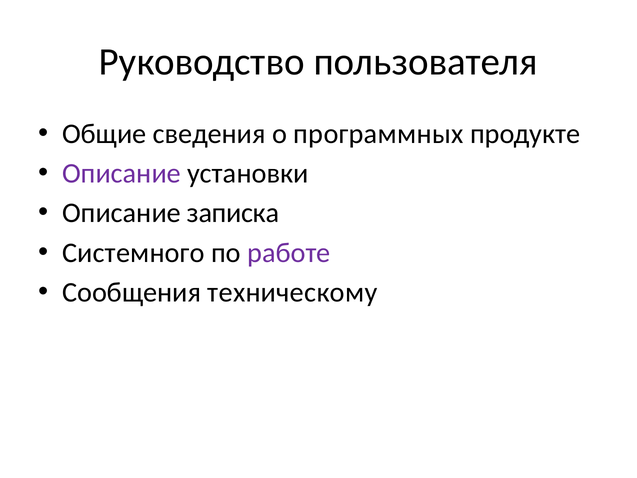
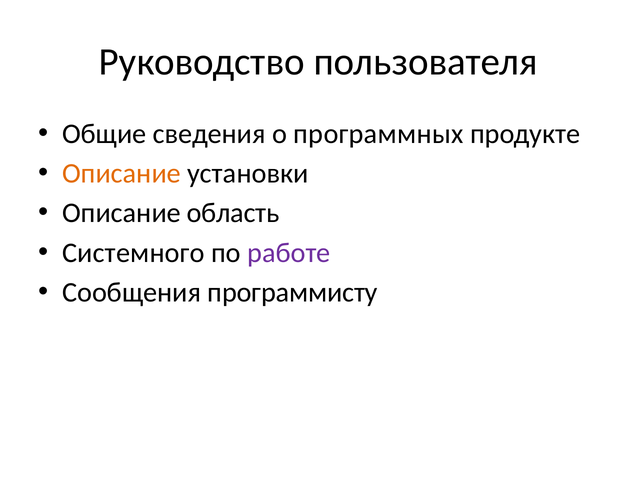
Описание at (121, 173) colour: purple -> orange
записка: записка -> область
техническому: техническому -> программисту
